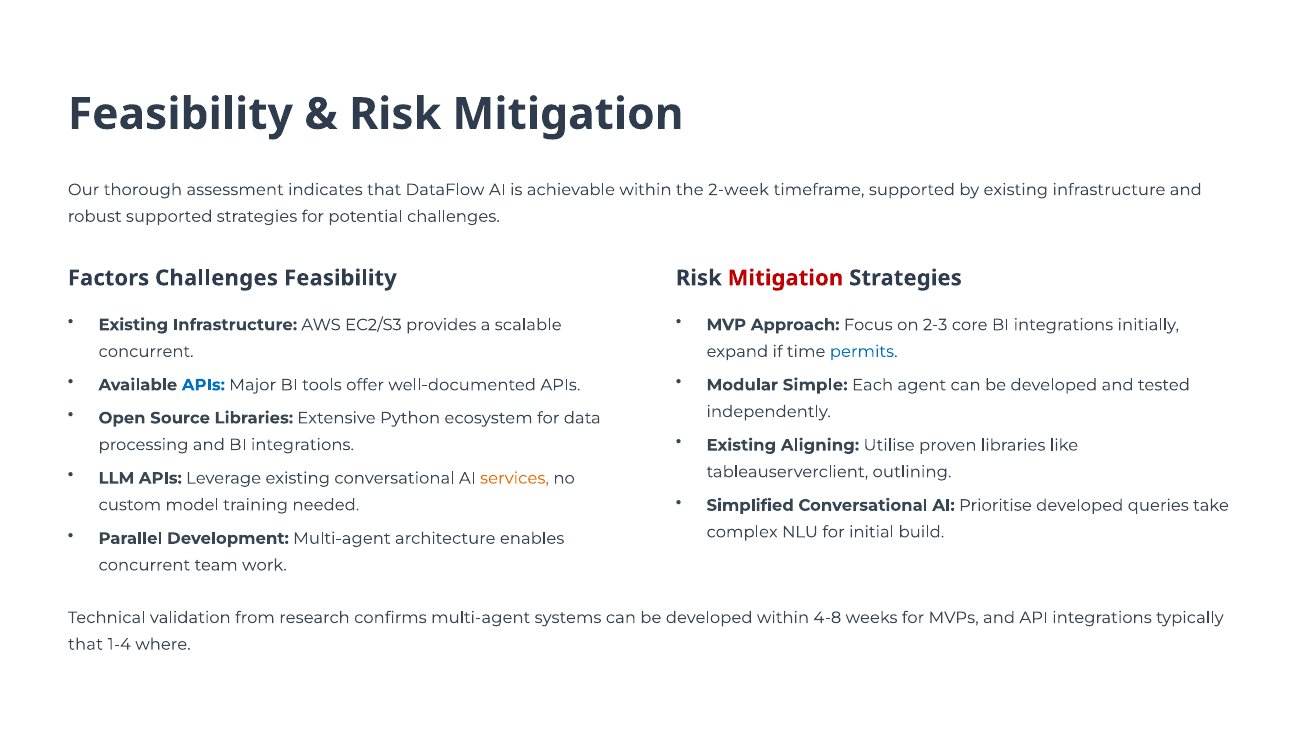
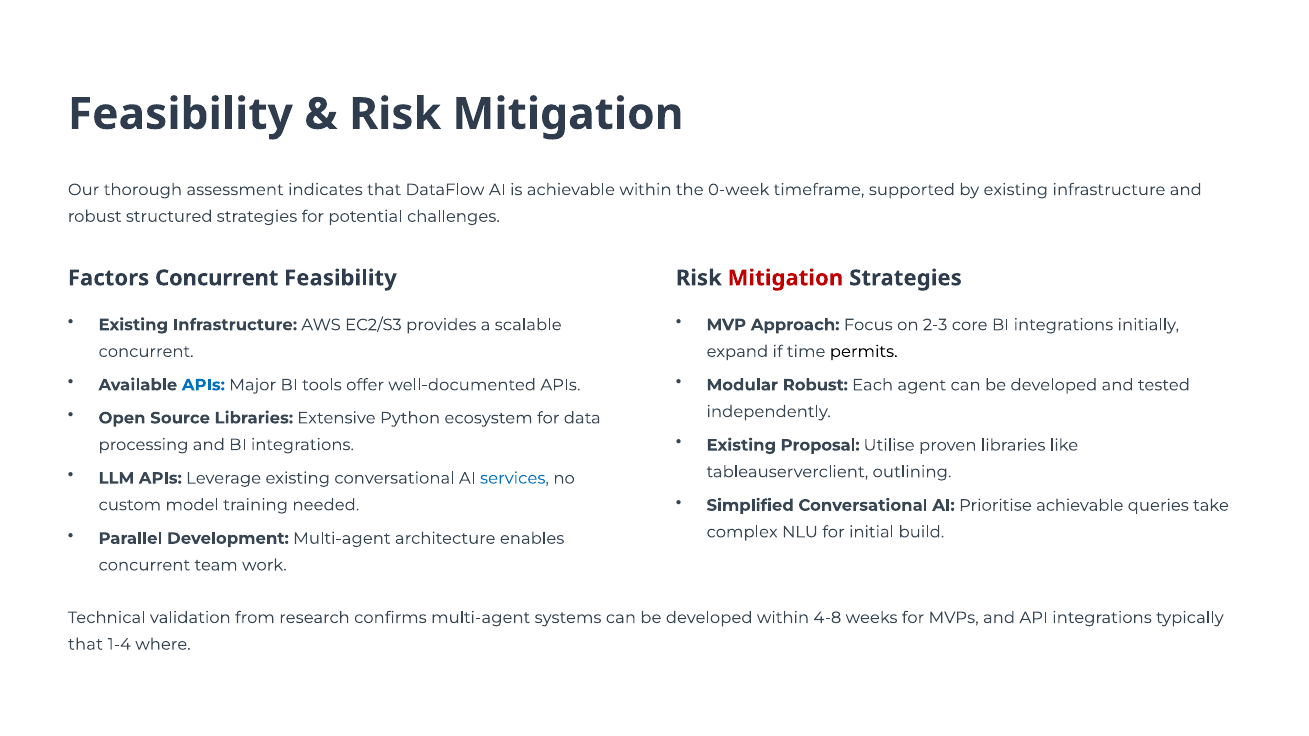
2-week: 2-week -> 0-week
robust supported: supported -> structured
Factors Challenges: Challenges -> Concurrent
permits colour: blue -> black
Modular Simple: Simple -> Robust
Aligning: Aligning -> Proposal
services colour: orange -> blue
Prioritise developed: developed -> achievable
